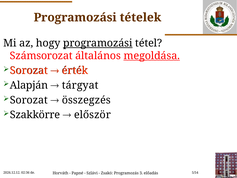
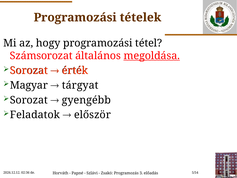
programozási at (98, 43) underline: present -> none
Alapján: Alapján -> Magyar
összegzés: összegzés -> gyengébb
Szakkörre: Szakkörre -> Feladatok
